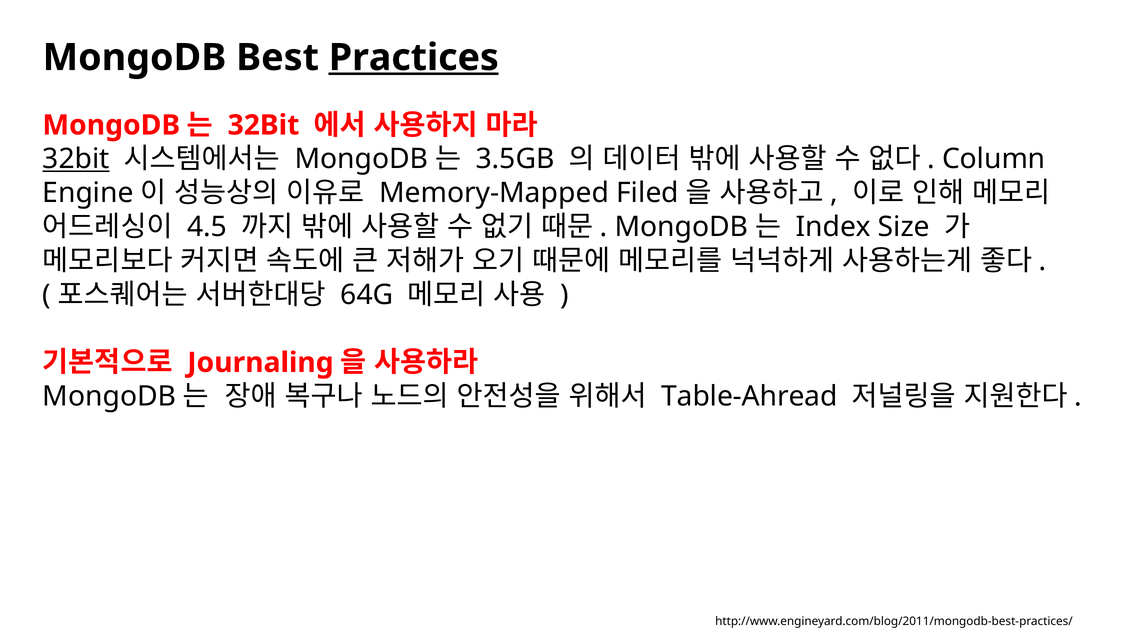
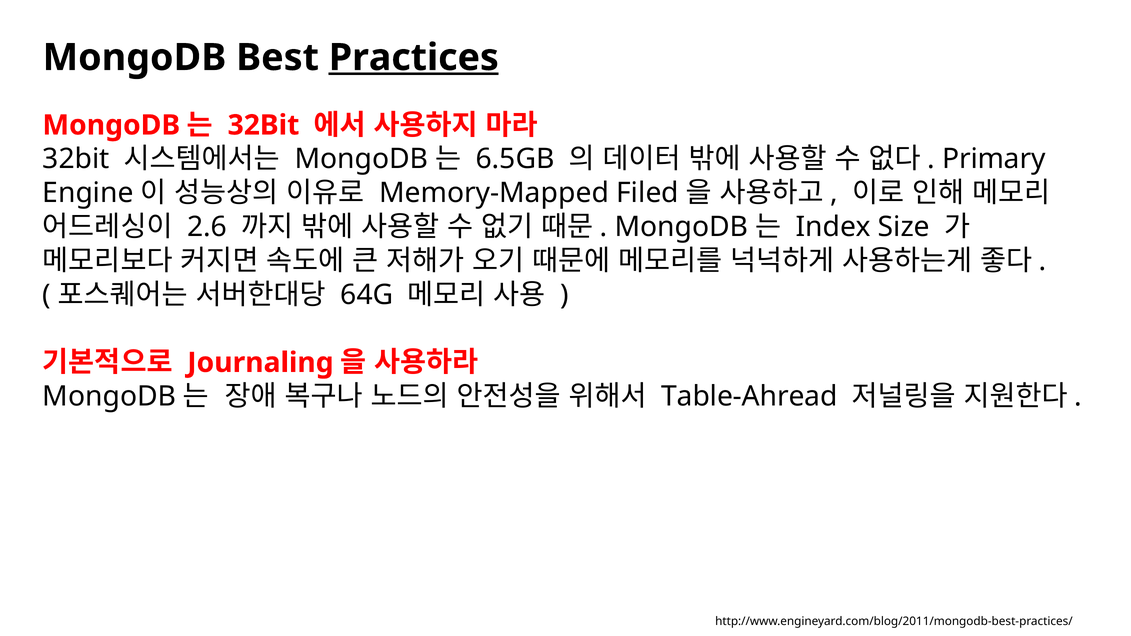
32bit at (76, 159) underline: present -> none
3.5GB: 3.5GB -> 6.5GB
Column: Column -> Primary
4.5: 4.5 -> 2.6
